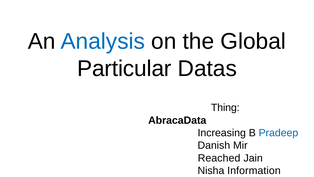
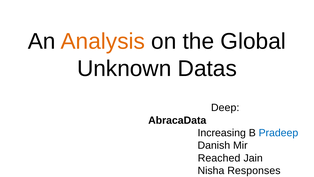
Analysis colour: blue -> orange
Particular: Particular -> Unknown
Thing: Thing -> Deep
Information: Information -> Responses
